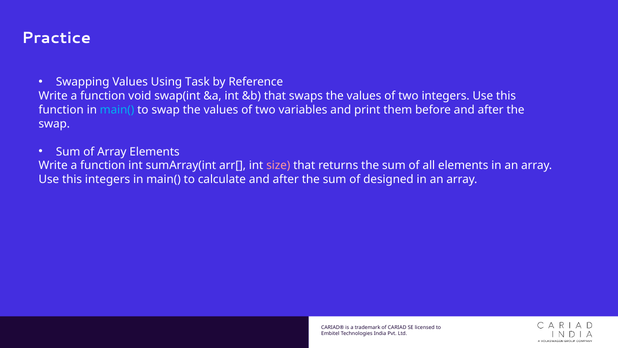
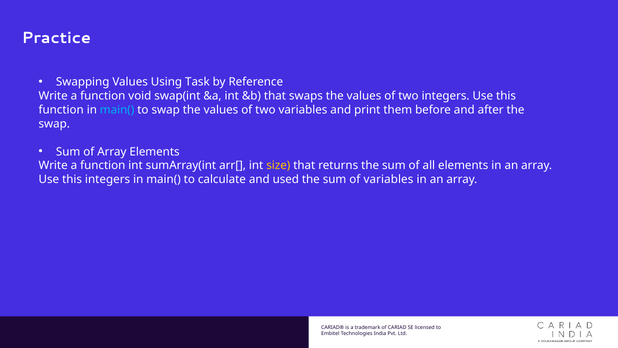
size colour: pink -> yellow
calculate and after: after -> used
of designed: designed -> variables
